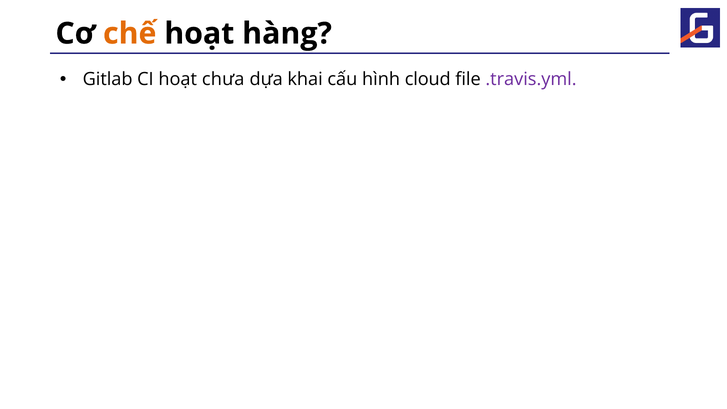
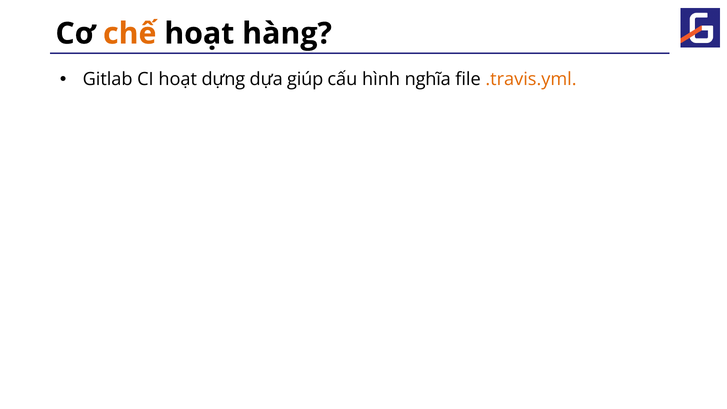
chưa: chưa -> dựng
khai: khai -> giúp
cloud: cloud -> nghĩa
.travis.yml colour: purple -> orange
